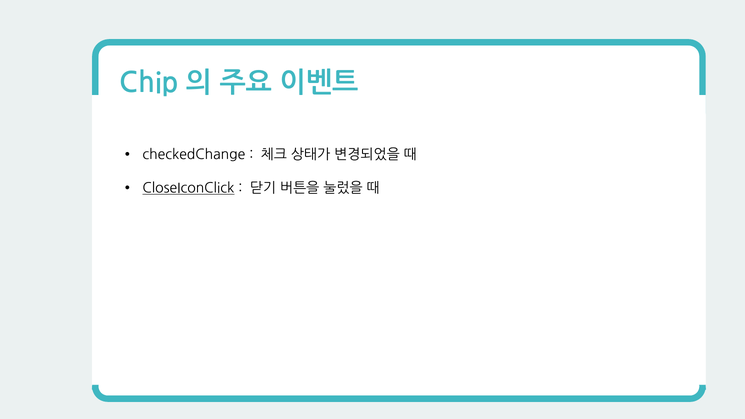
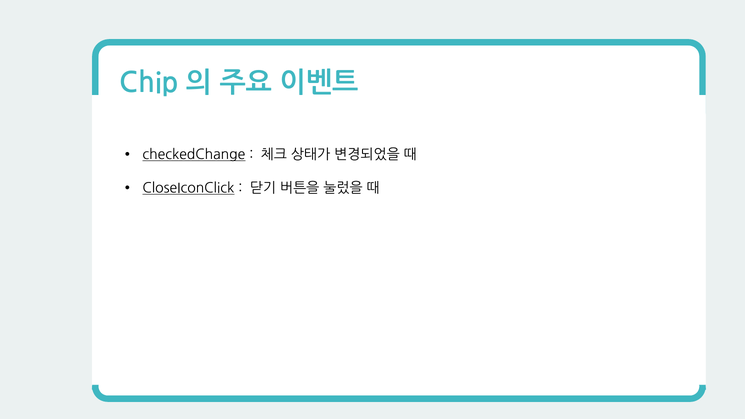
checkedChange underline: none -> present
